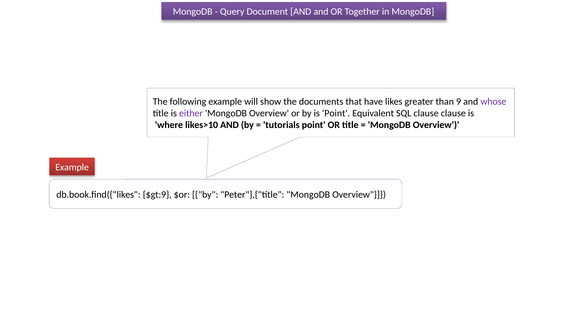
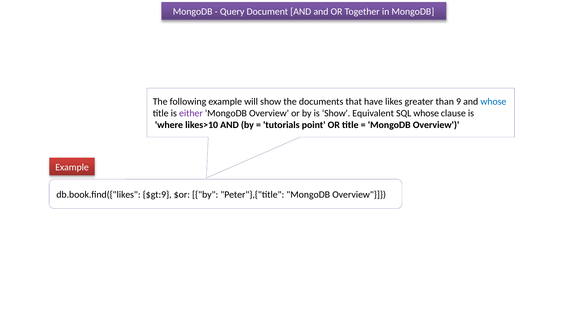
whose at (493, 102) colour: purple -> blue
is Point: Point -> Show
SQL clause: clause -> whose
